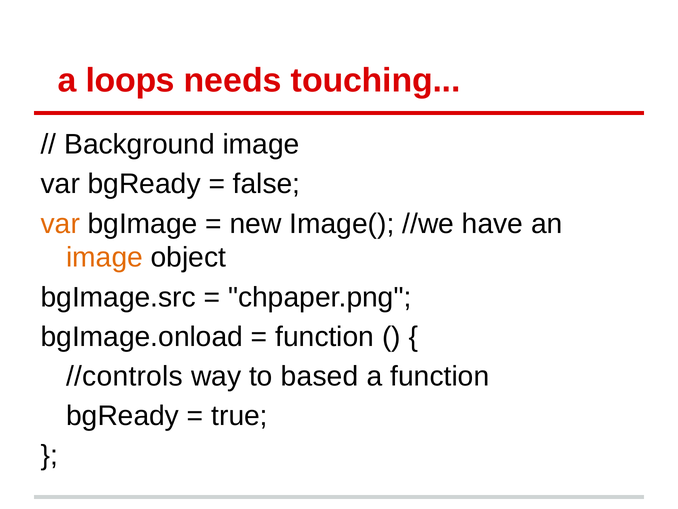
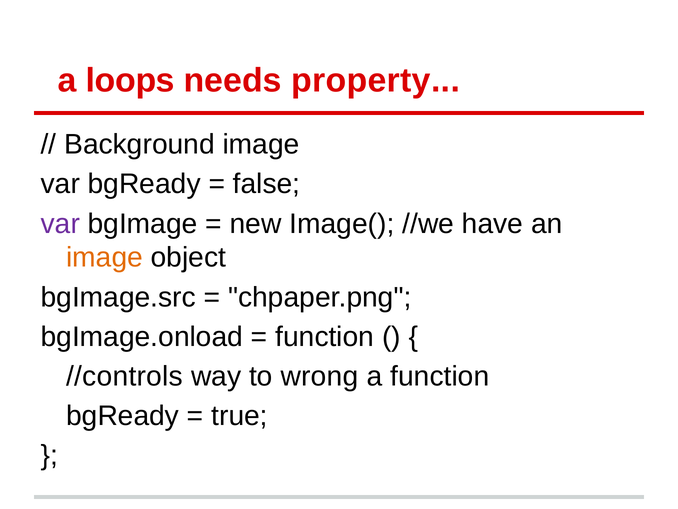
touching: touching -> property
var at (60, 223) colour: orange -> purple
based: based -> wrong
